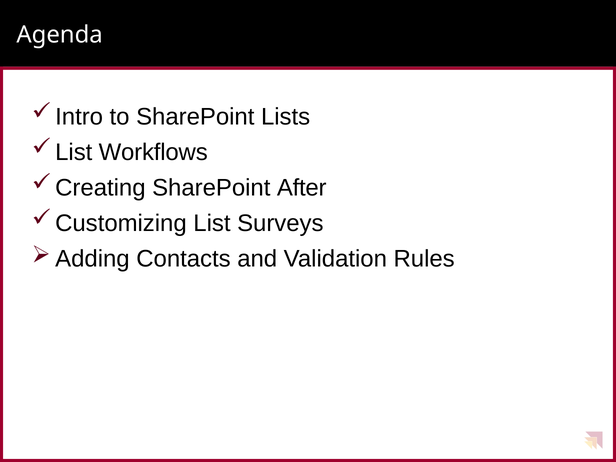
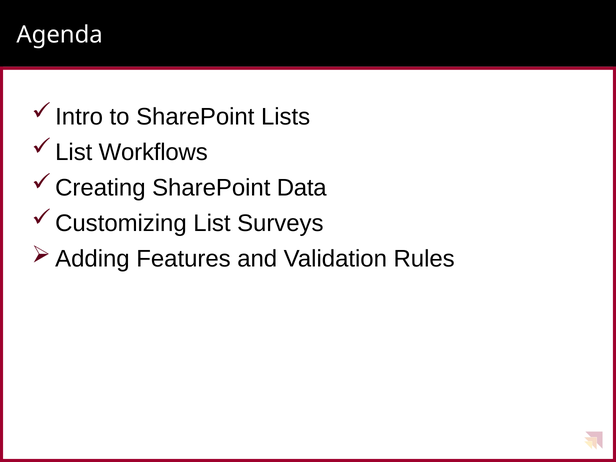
After: After -> Data
Contacts: Contacts -> Features
